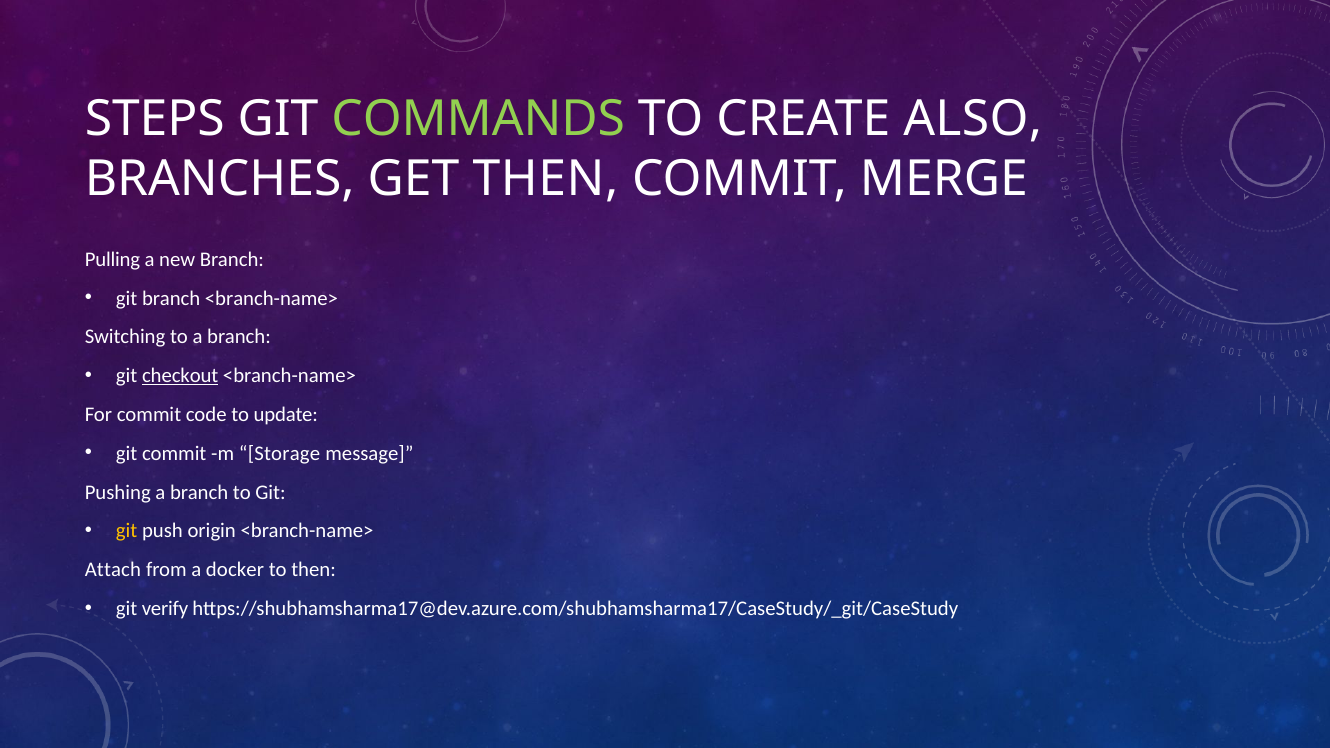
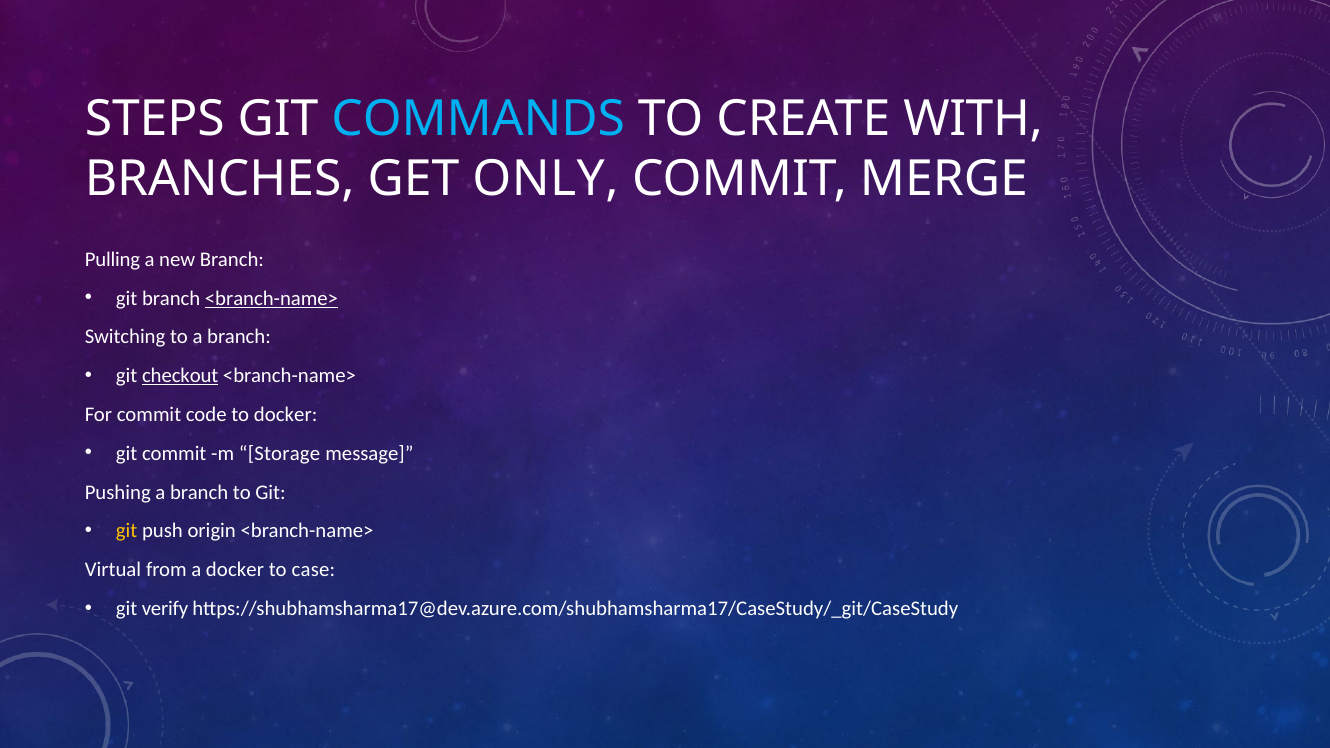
COMMANDS colour: light green -> light blue
ALSO: ALSO -> WITH
GET THEN: THEN -> ONLY
<branch-name> at (271, 298) underline: none -> present
to update: update -> docker
Attach: Attach -> Virtual
to then: then -> case
